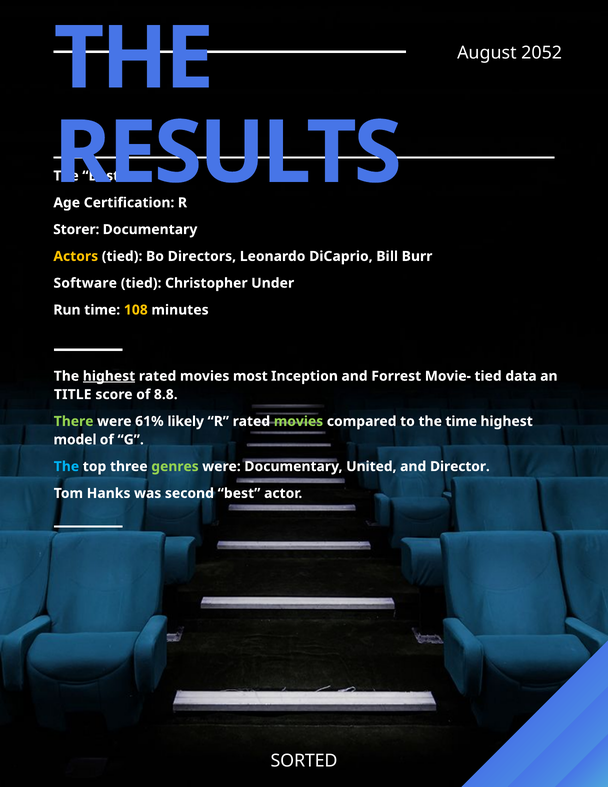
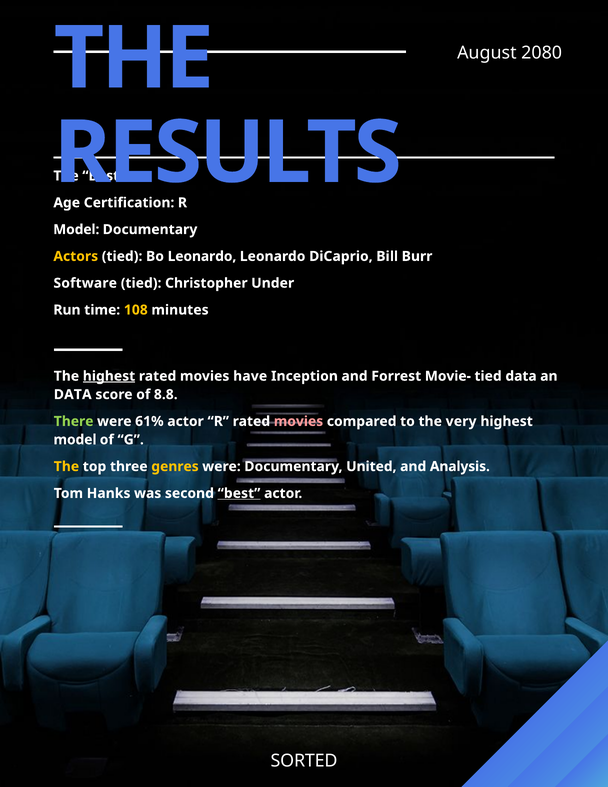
2052: 2052 -> 2080
Storer at (76, 229): Storer -> Model
Bo Directors: Directors -> Leonardo
most: most -> have
TITLE at (73, 394): TITLE -> DATA
61% likely: likely -> actor
movies at (298, 421) colour: light green -> pink
the time: time -> very
The at (66, 466) colour: light blue -> yellow
genres colour: light green -> yellow
Director: Director -> Analysis
best at (239, 493) underline: none -> present
